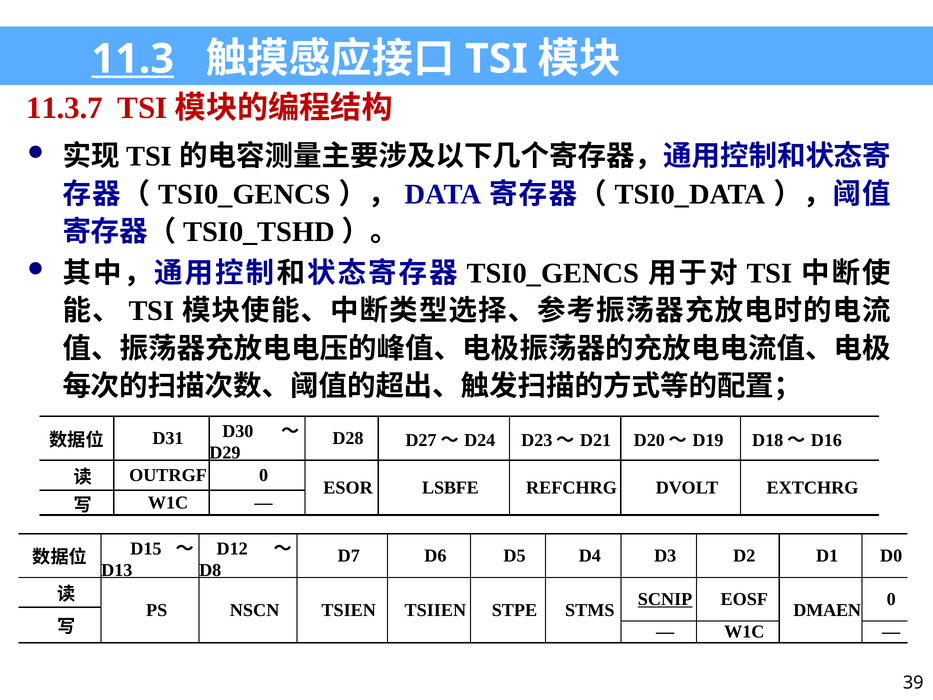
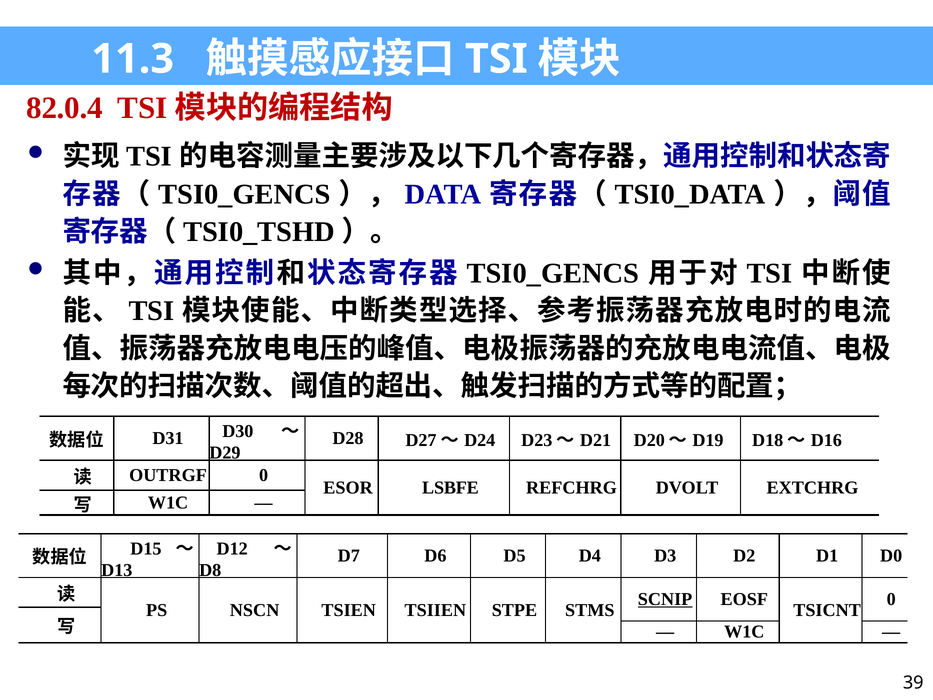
11.3 underline: present -> none
11.3.7: 11.3.7 -> 82.0.4
DMAEN: DMAEN -> TSICNT
